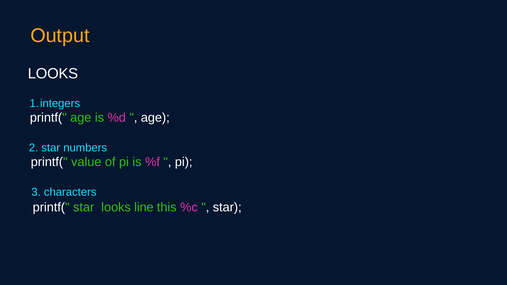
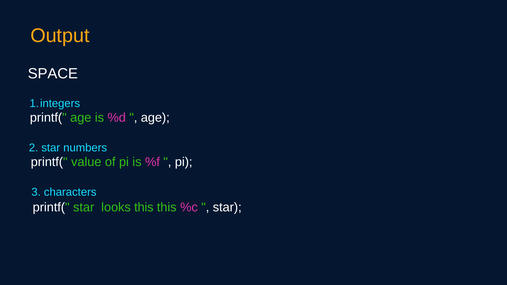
LOOKS at (53, 74): LOOKS -> SPACE
looks line: line -> this
